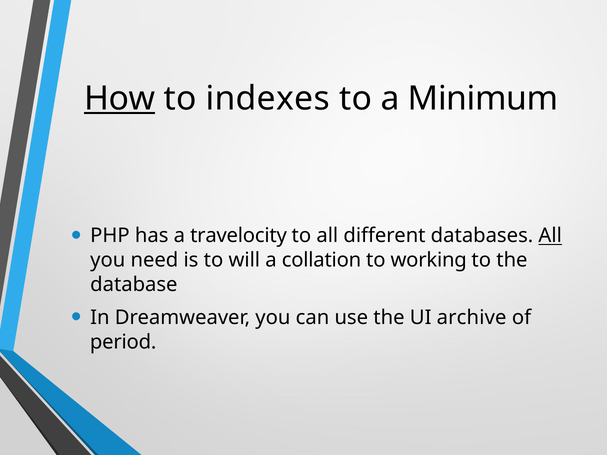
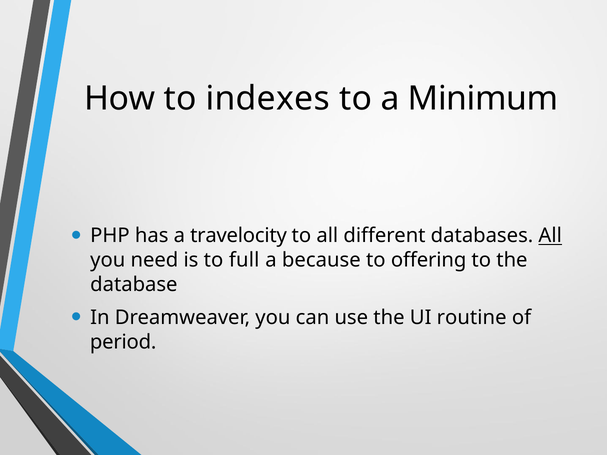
How underline: present -> none
will: will -> full
collation: collation -> because
working: working -> offering
archive: archive -> routine
